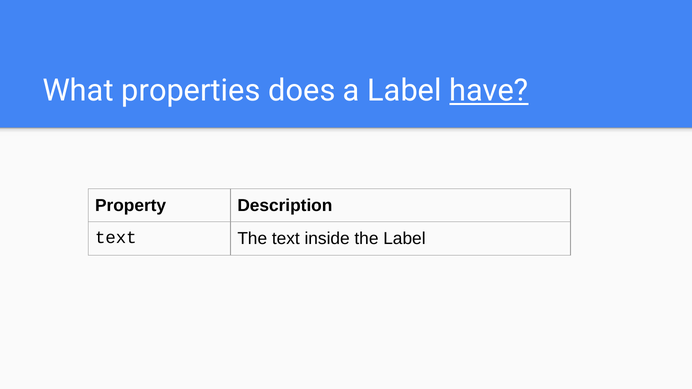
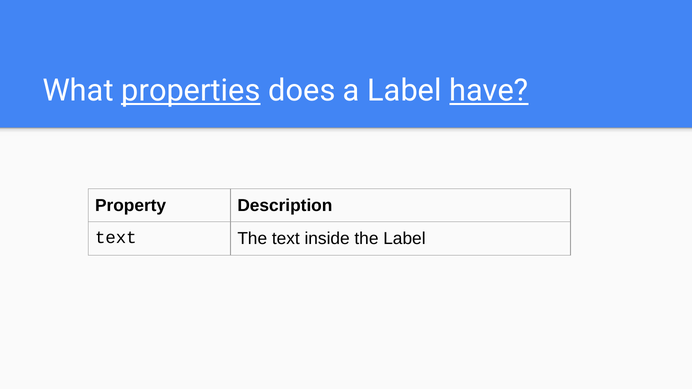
properties underline: none -> present
